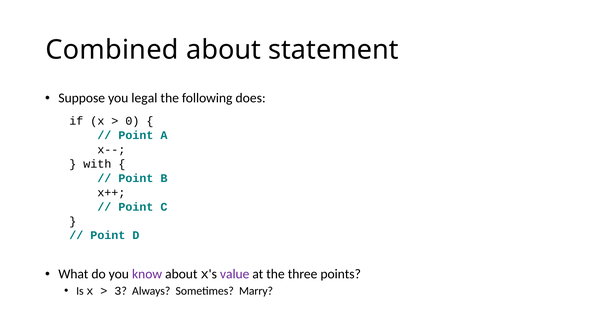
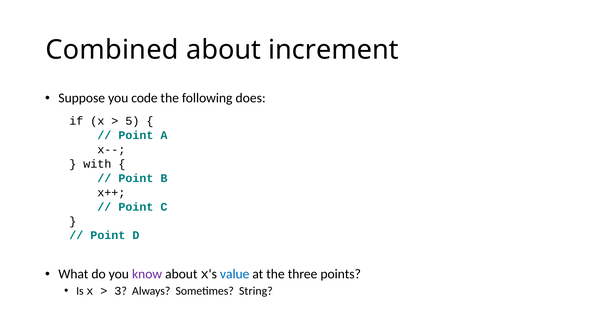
statement: statement -> increment
legal: legal -> code
0: 0 -> 5
value colour: purple -> blue
Marry: Marry -> String
